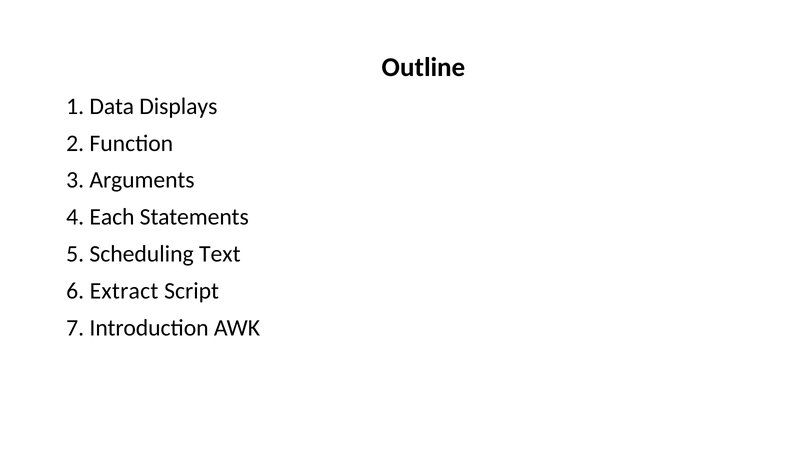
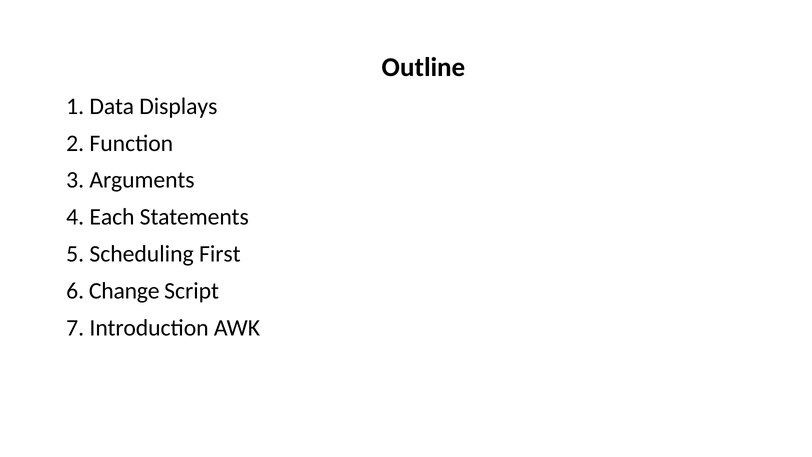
Text: Text -> First
Extract: Extract -> Change
